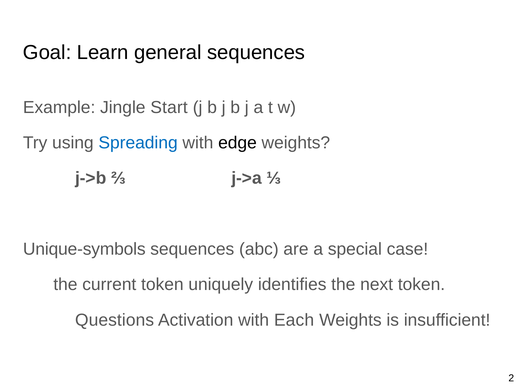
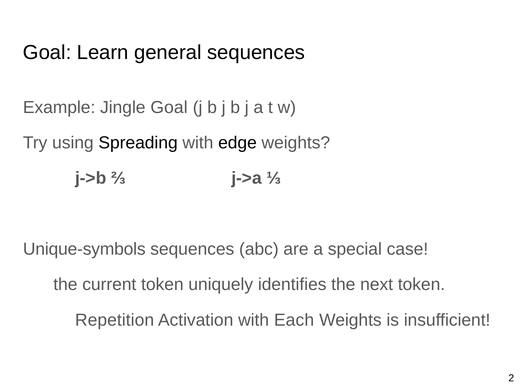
Jingle Start: Start -> Goal
Spreading colour: blue -> black
Questions: Questions -> Repetition
